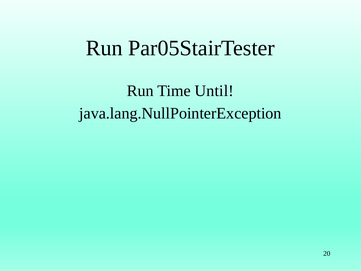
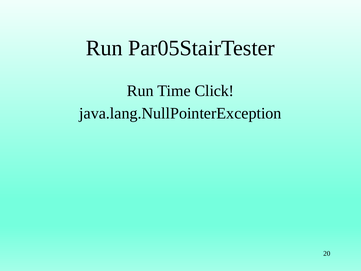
Until: Until -> Click
